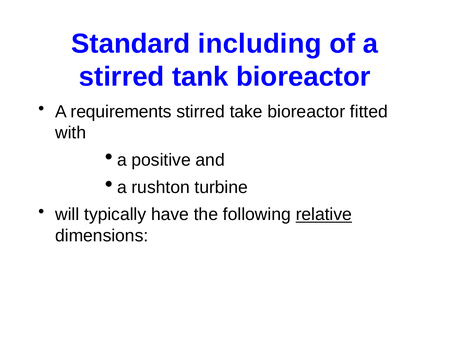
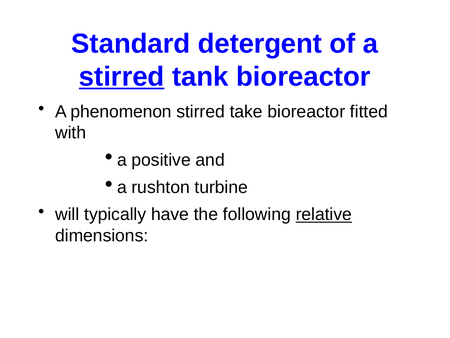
including: including -> detergent
stirred at (122, 77) underline: none -> present
requirements: requirements -> phenomenon
